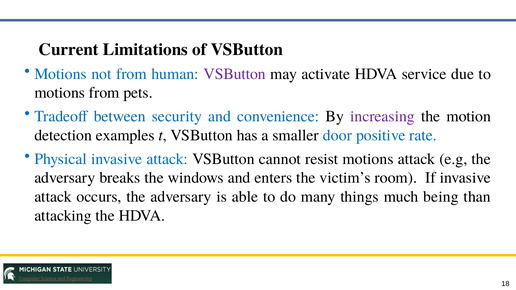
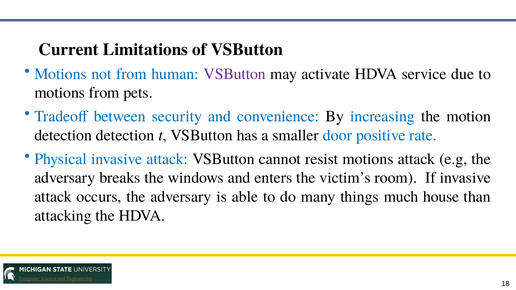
increasing colour: purple -> blue
detection examples: examples -> detection
being: being -> house
